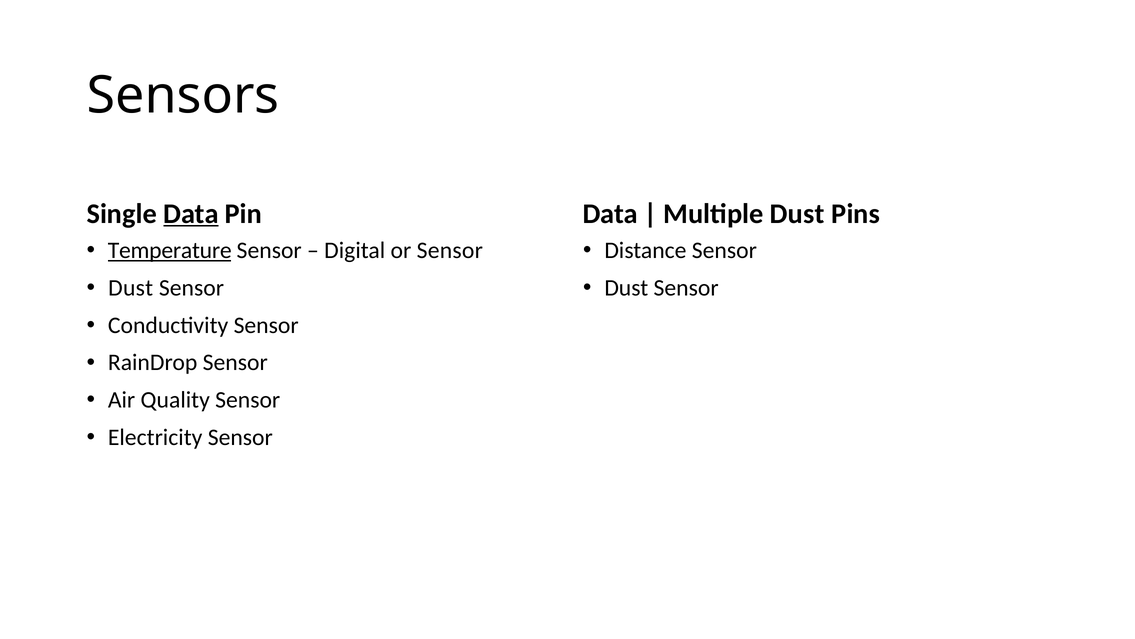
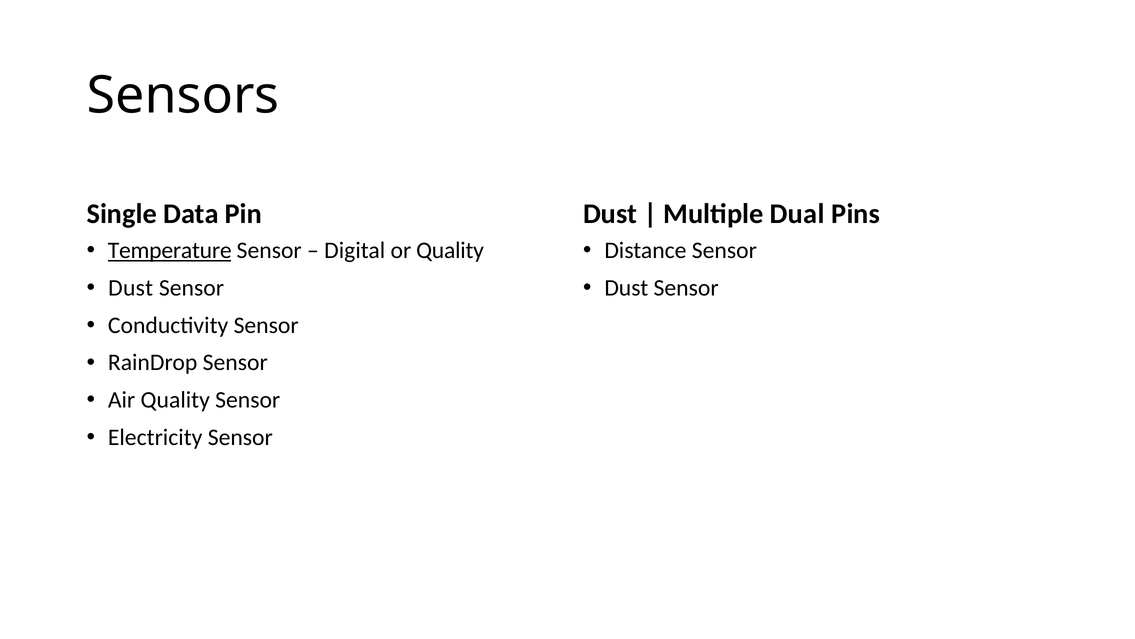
Data at (191, 213) underline: present -> none
Data at (610, 213): Data -> Dust
Multiple Dust: Dust -> Dual
or Sensor: Sensor -> Quality
